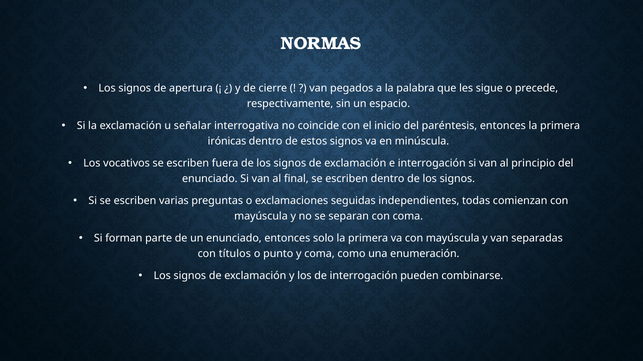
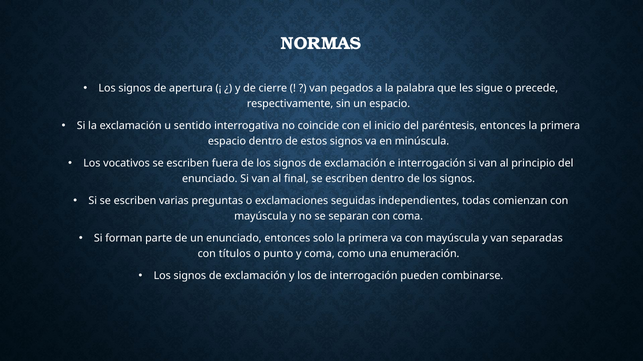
señalar: señalar -> sentido
irónicas at (227, 141): irónicas -> espacio
